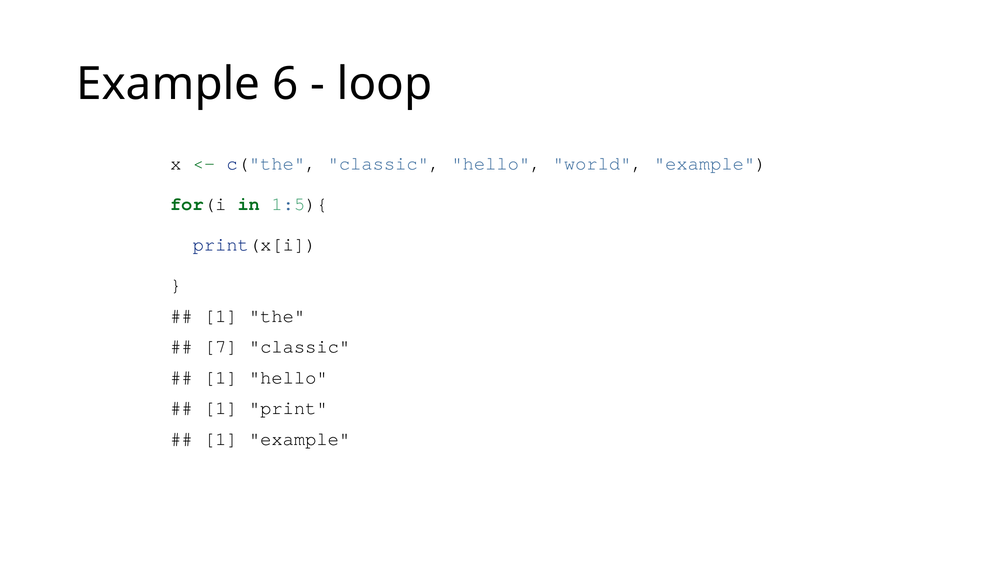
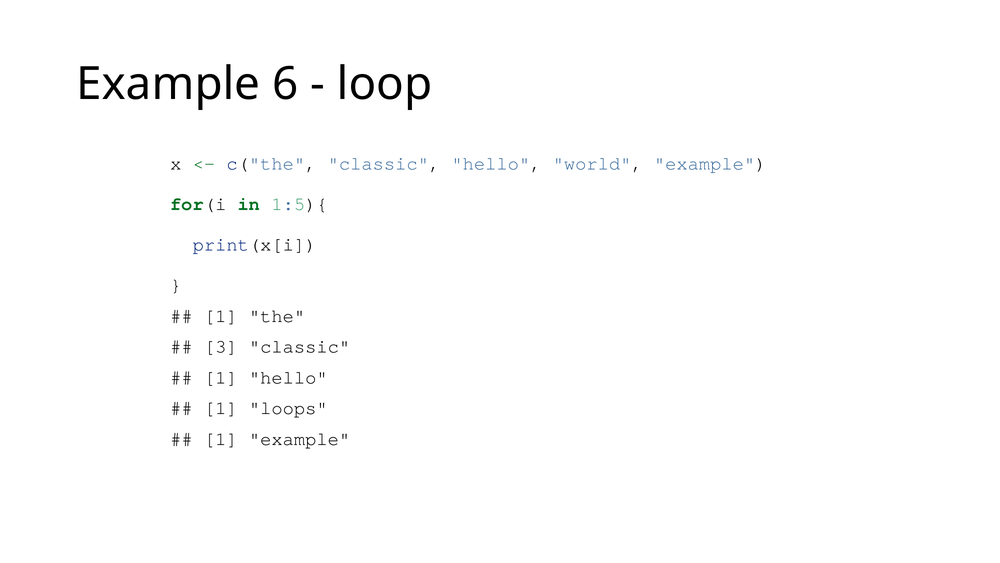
7: 7 -> 3
print: print -> loops
